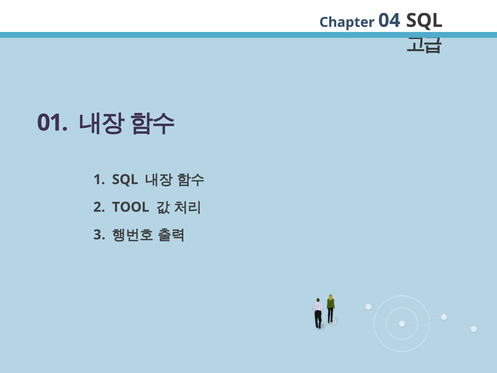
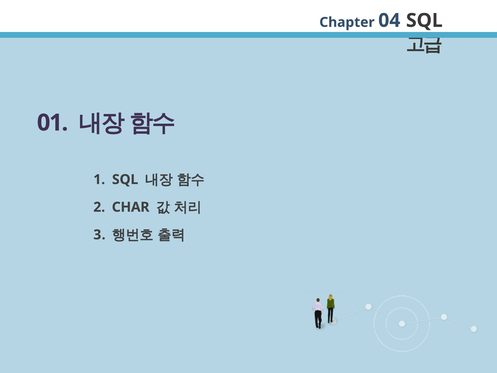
TOOL: TOOL -> CHAR
